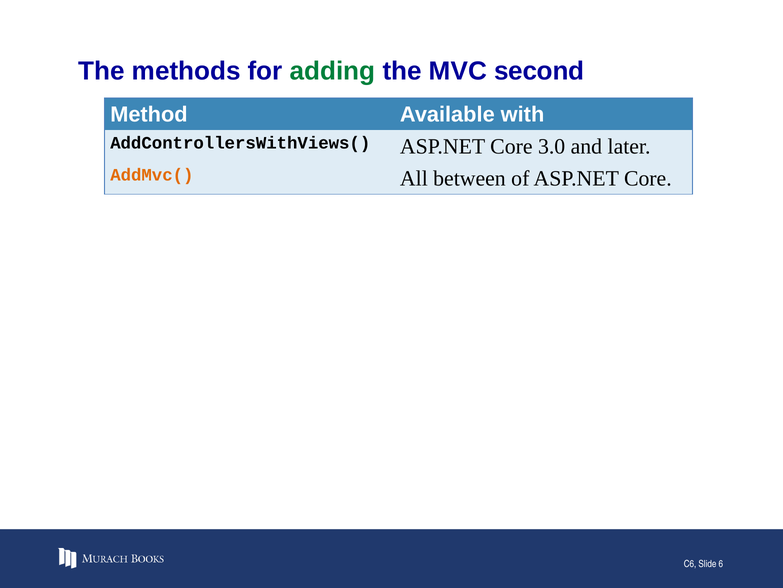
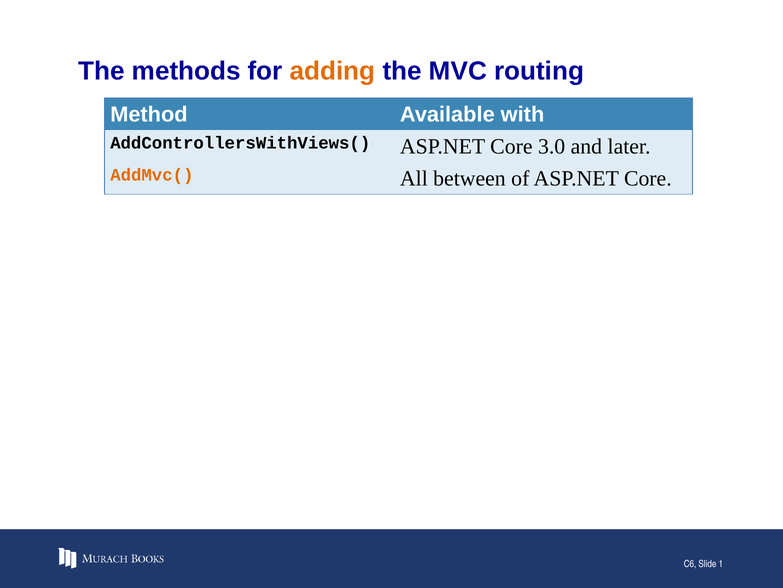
adding colour: green -> orange
second: second -> routing
6: 6 -> 1
